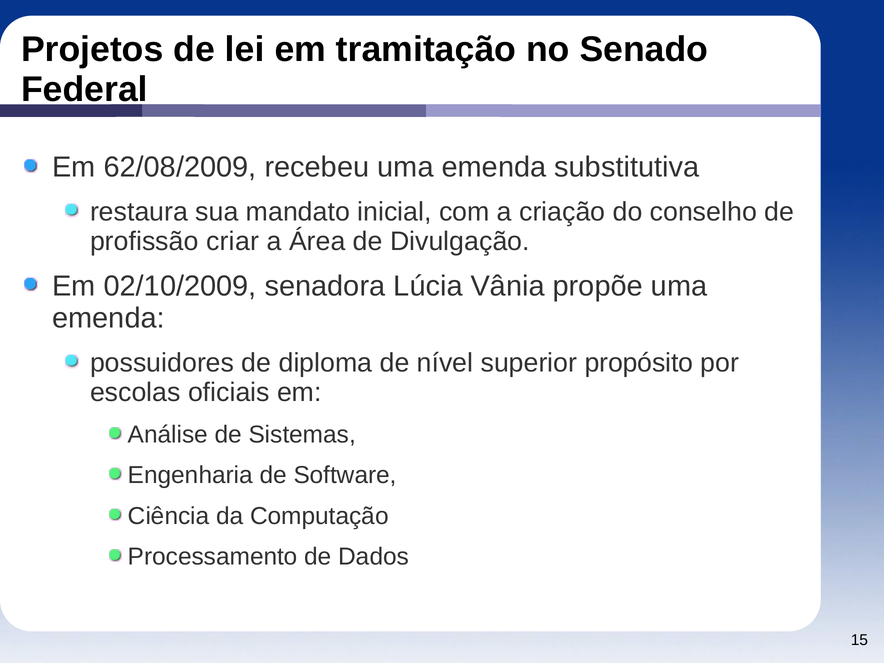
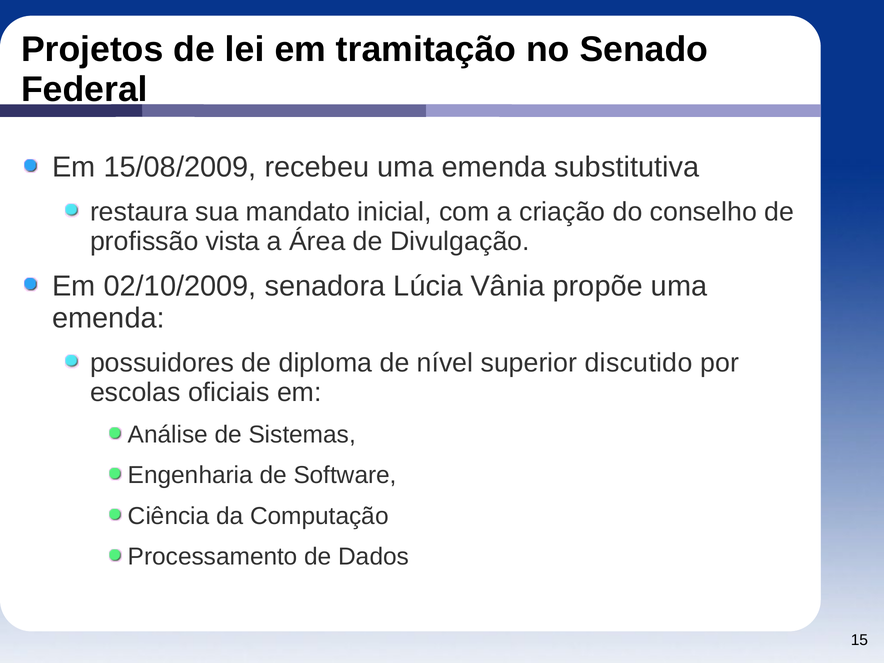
62/08/2009: 62/08/2009 -> 15/08/2009
criar: criar -> vista
propósito: propósito -> discutido
